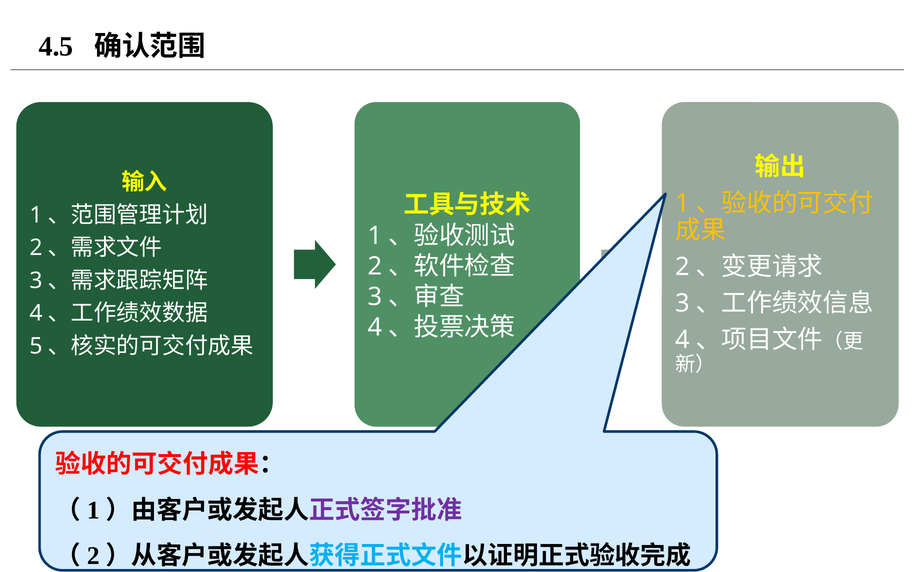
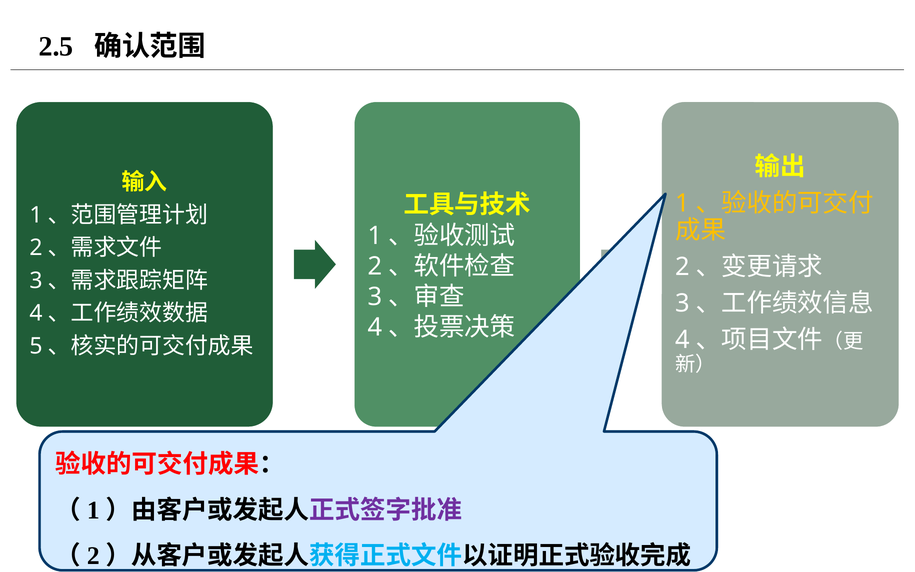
4.5: 4.5 -> 2.5
